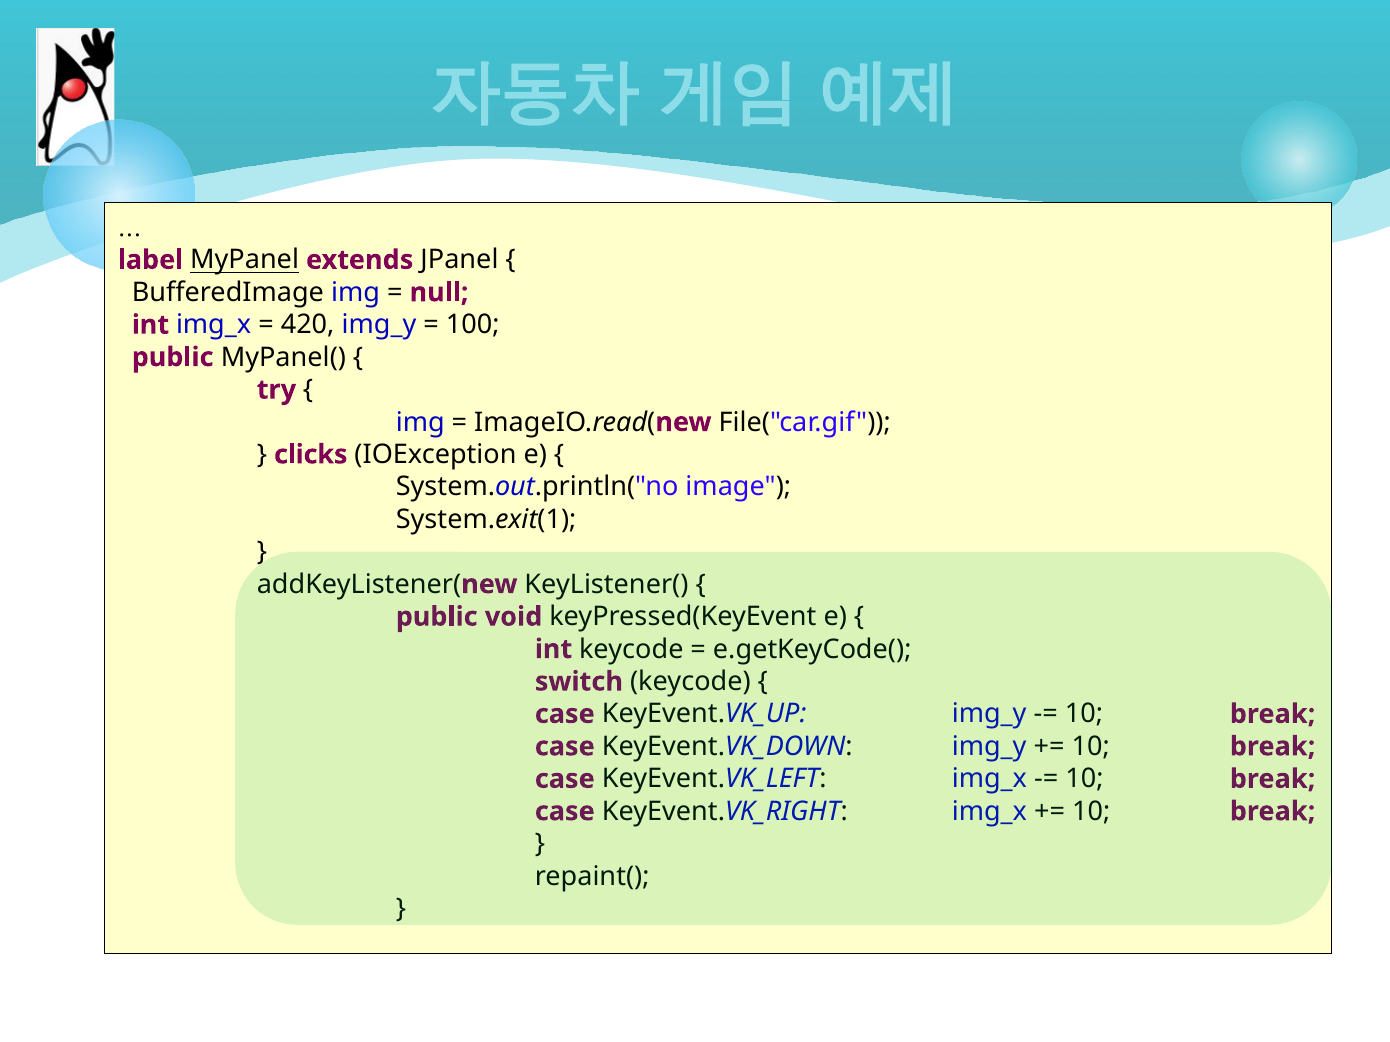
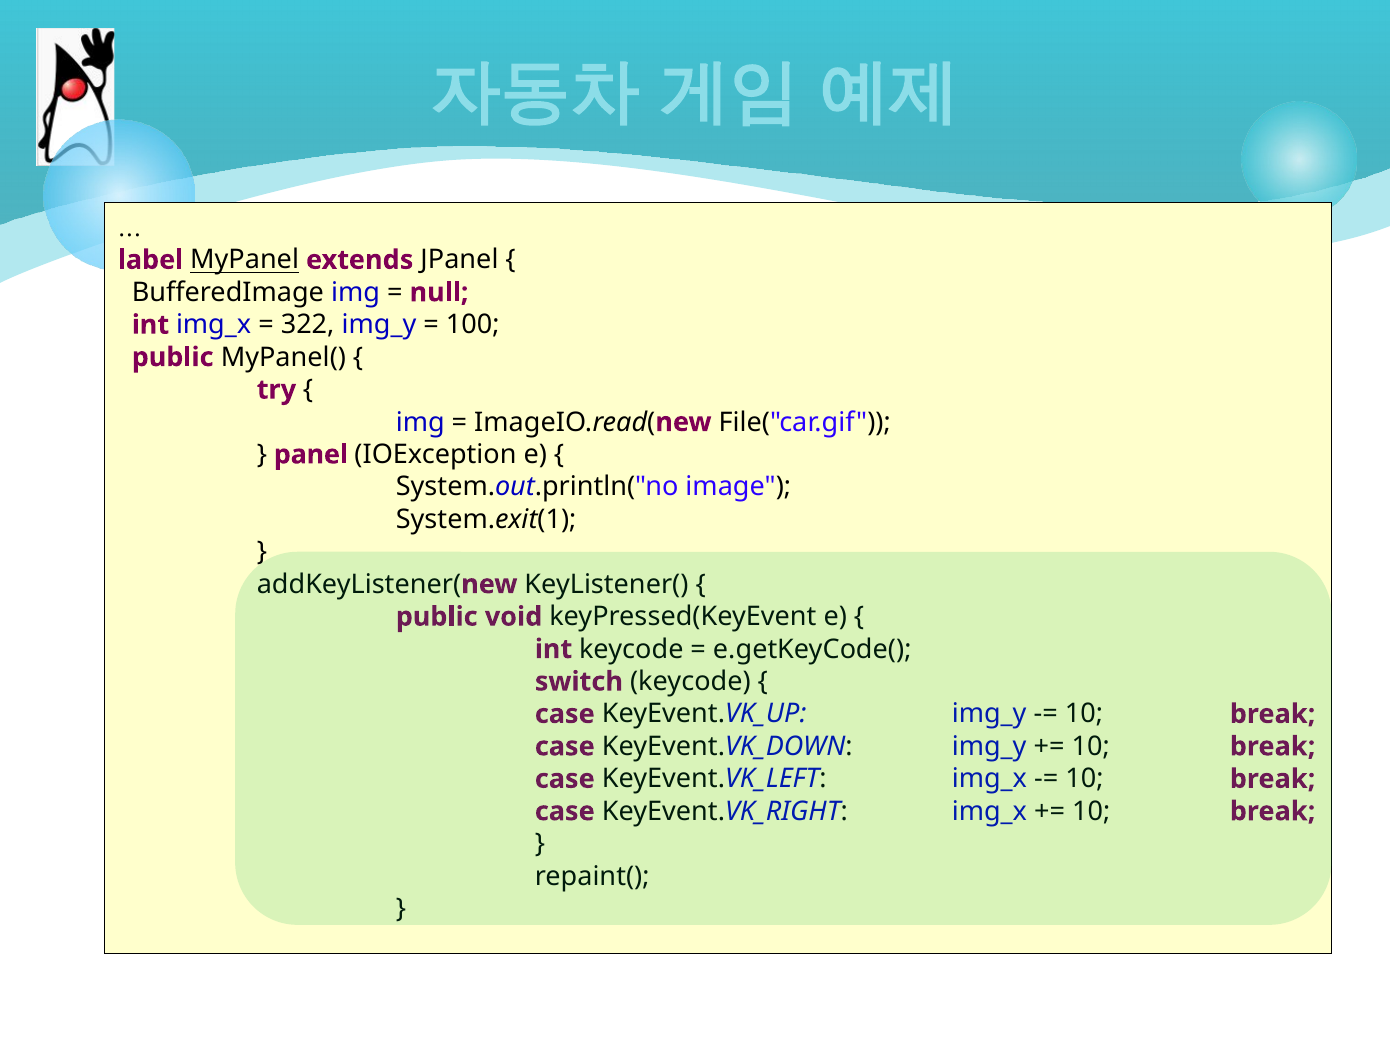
420: 420 -> 322
clicks: clicks -> panel
